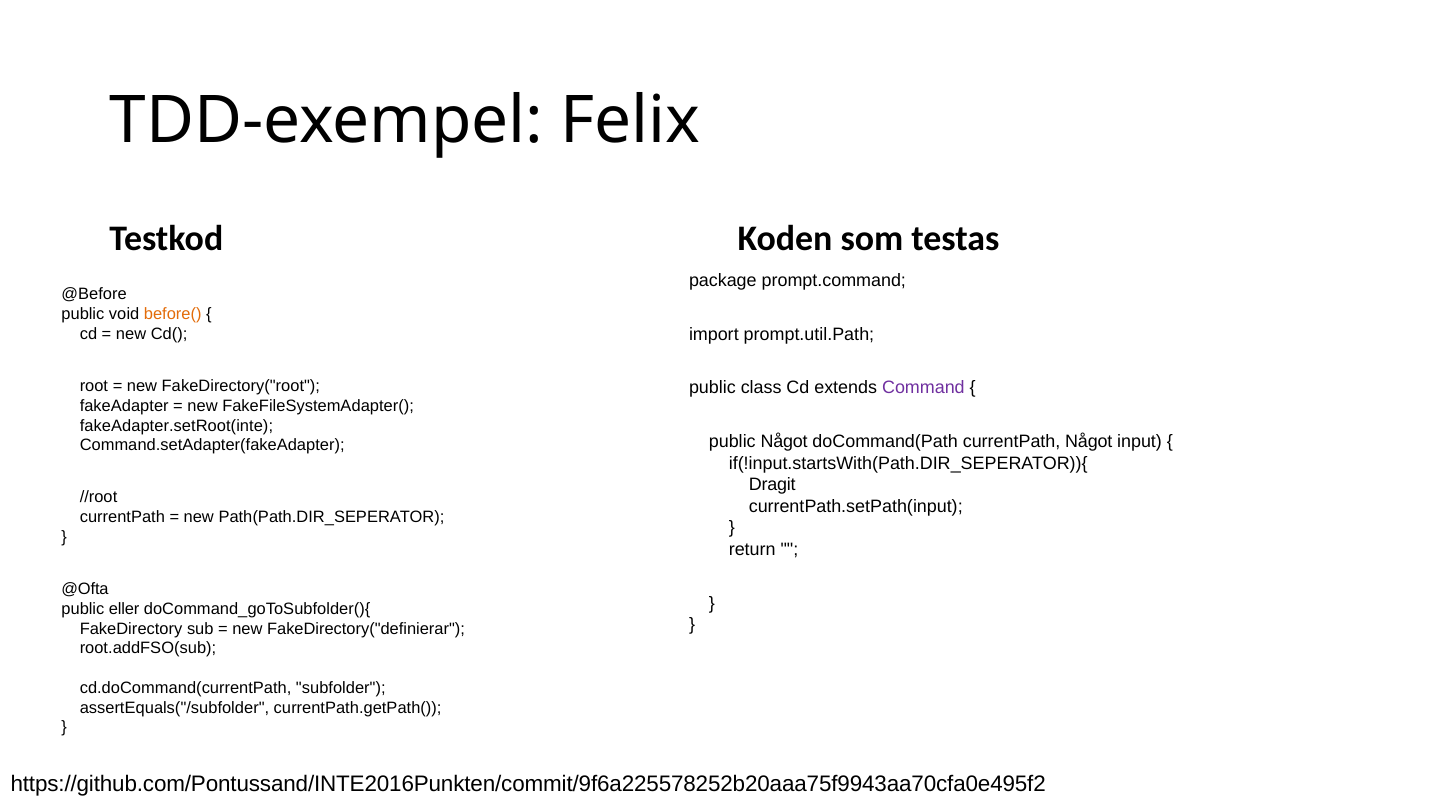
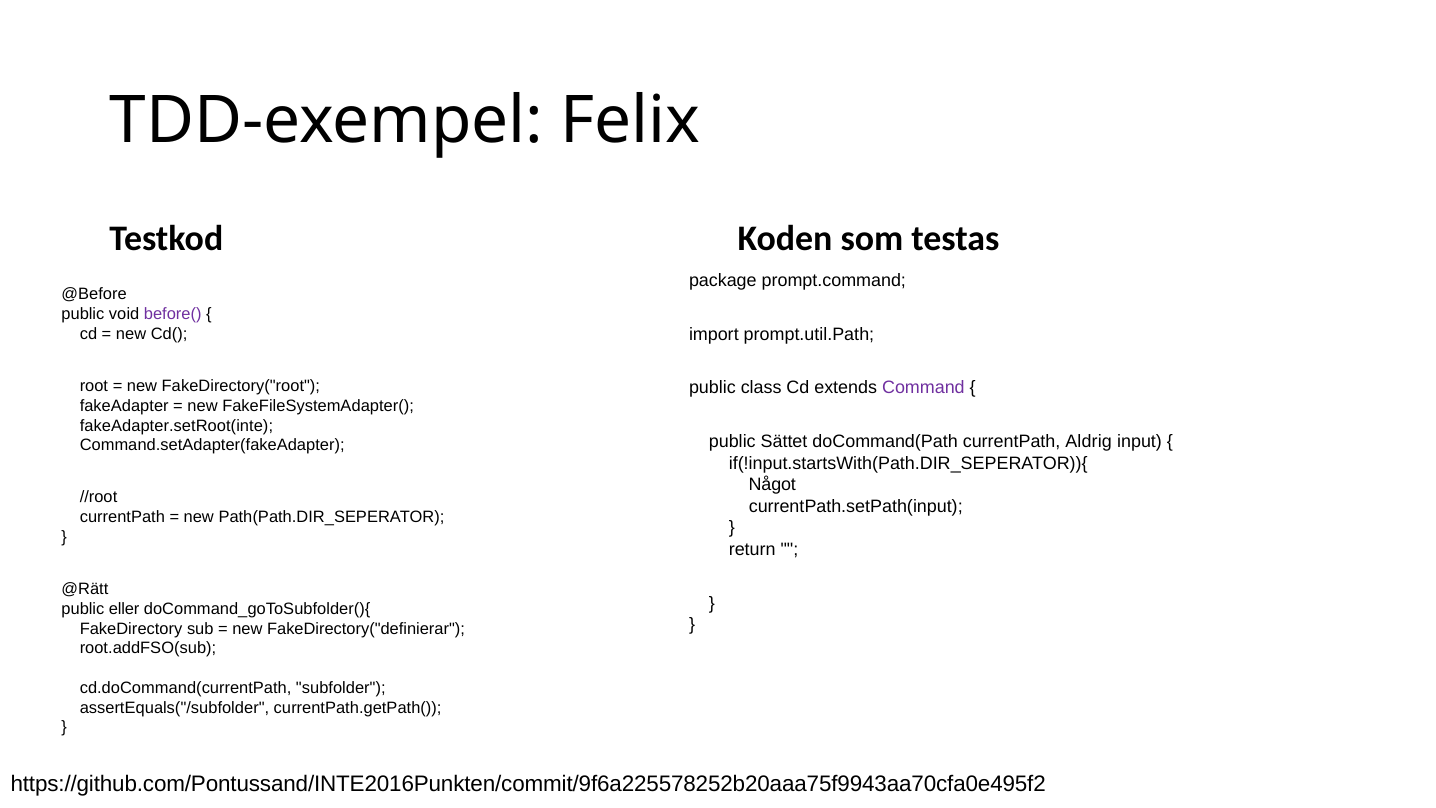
before( colour: orange -> purple
public Något: Något -> Sättet
currentPath Något: Något -> Aldrig
Dragit: Dragit -> Något
@Ofta: @Ofta -> @Rätt
